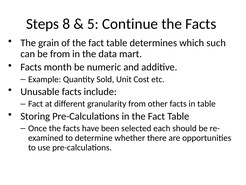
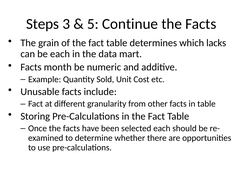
8: 8 -> 3
such: such -> lacks
be from: from -> each
